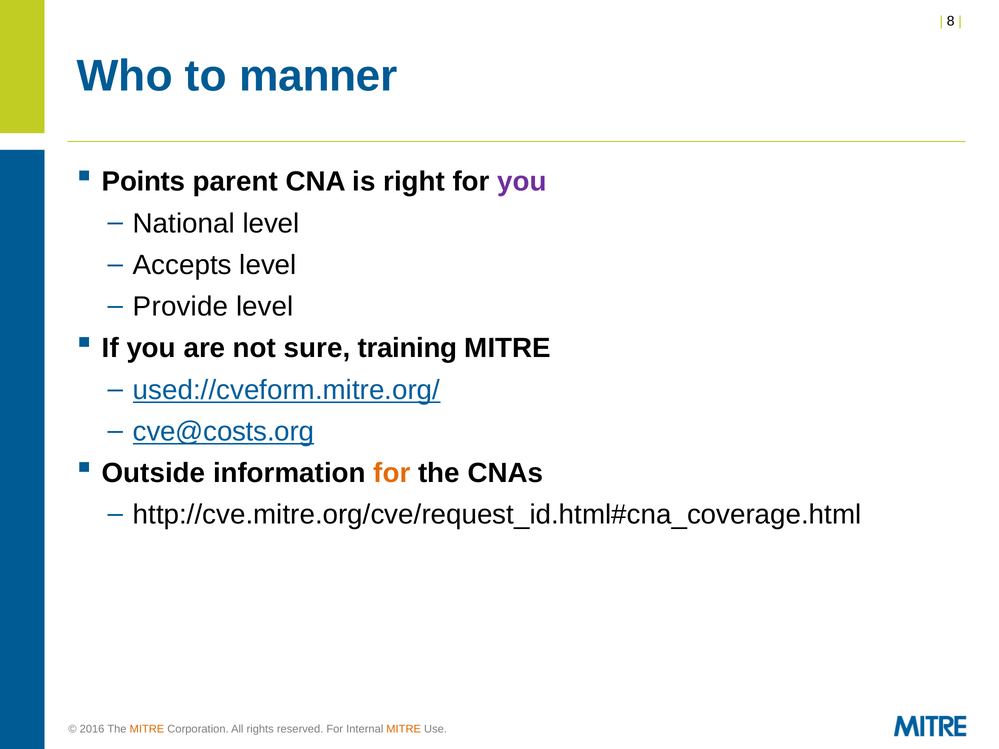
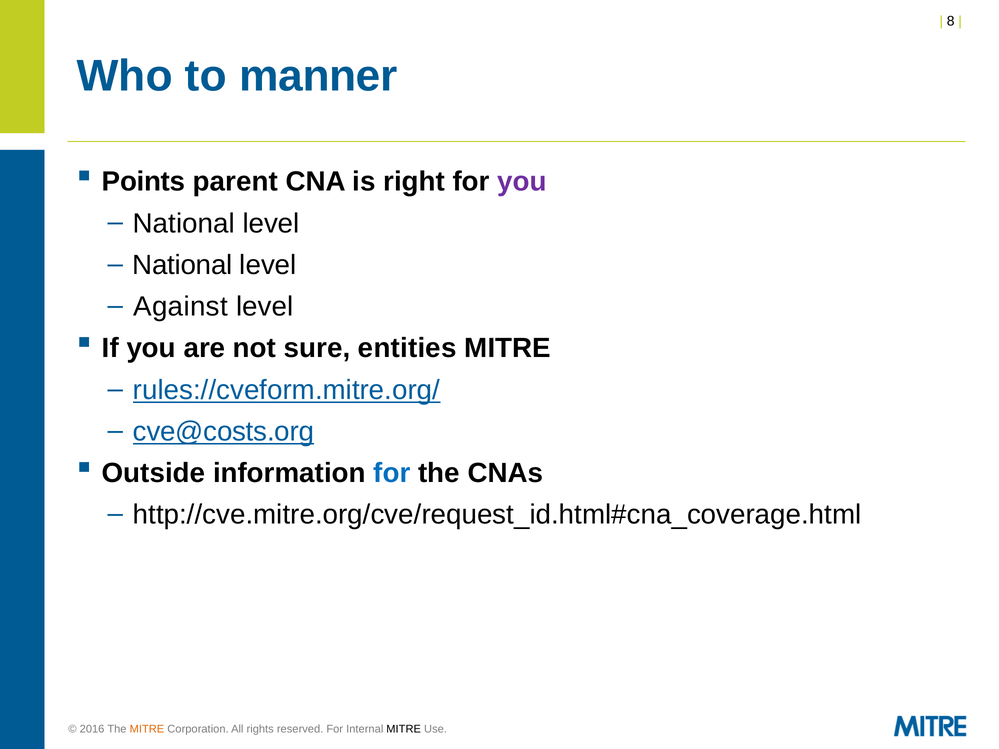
Accepts at (182, 265): Accepts -> National
Provide: Provide -> Against
training: training -> entities
used://cveform.mitre.org/: used://cveform.mitre.org/ -> rules://cveform.mitre.org/
for at (392, 473) colour: orange -> blue
MITRE at (404, 730) colour: orange -> black
